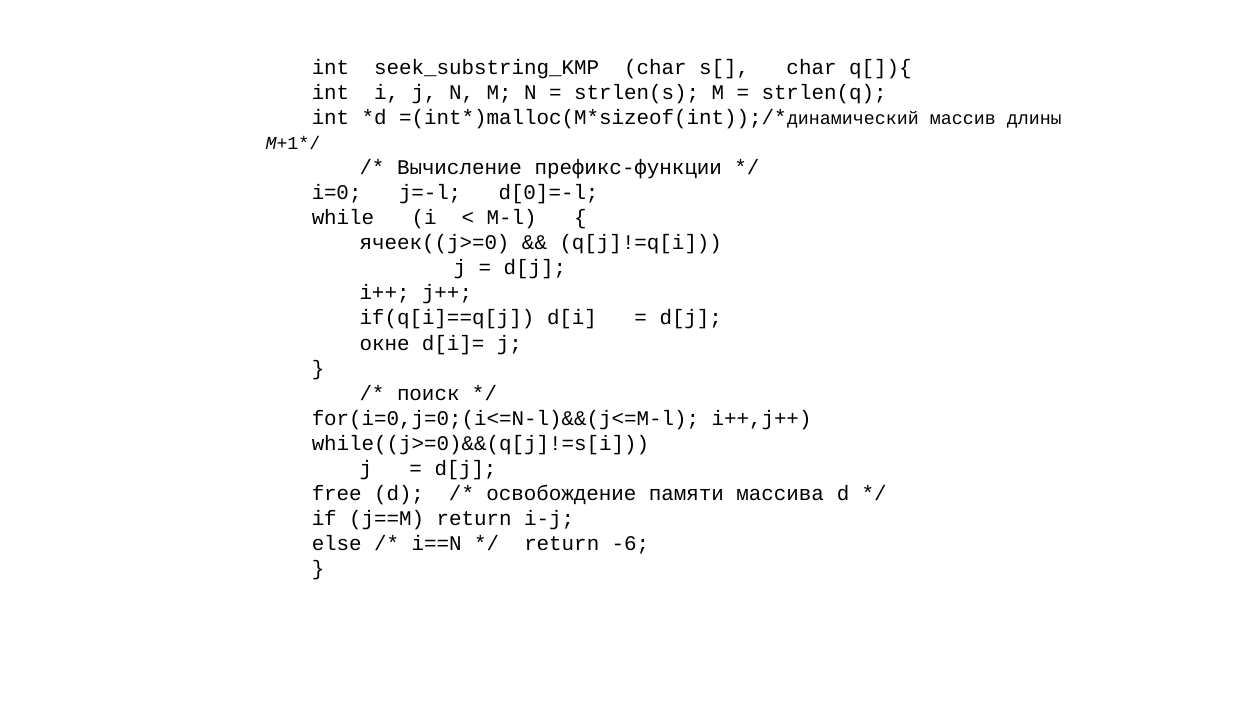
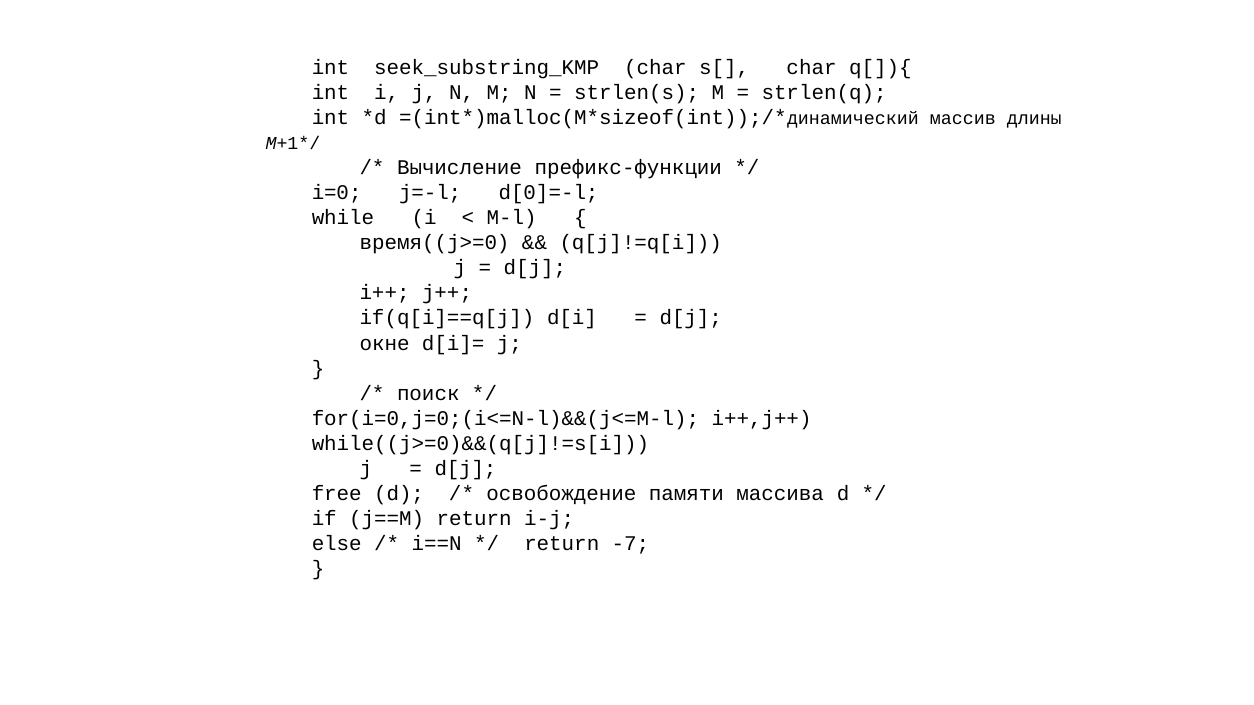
ячеек((j>=0: ячеек((j>=0 -> время((j>=0
-6: -6 -> -7
